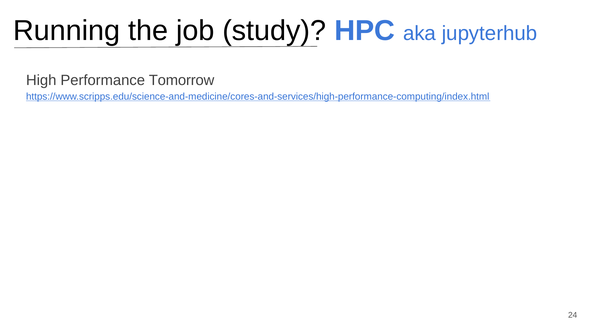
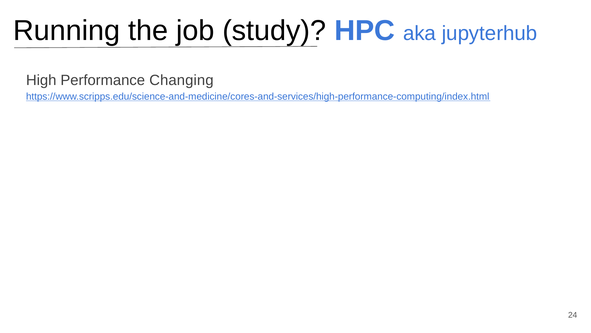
Tomorrow: Tomorrow -> Changing
